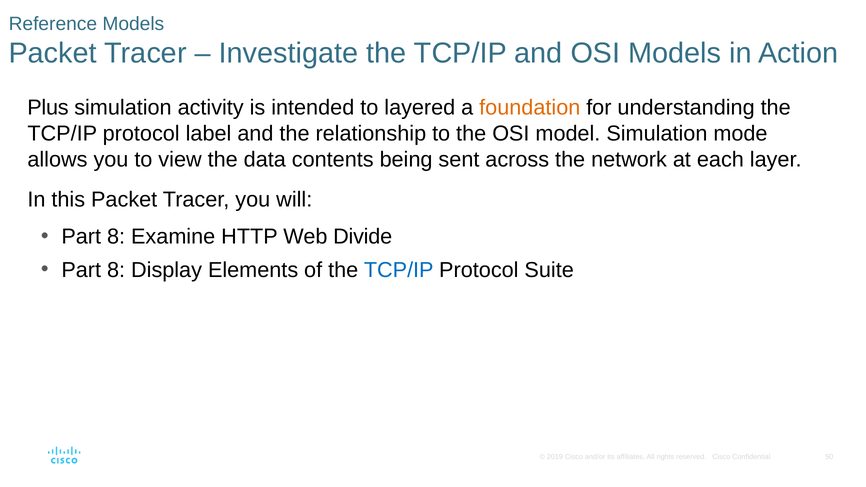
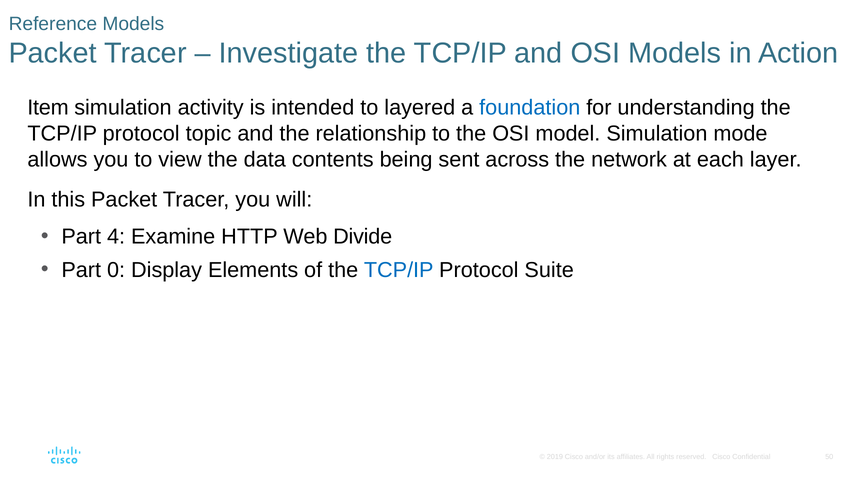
Plus: Plus -> Item
foundation colour: orange -> blue
label: label -> topic
8 at (116, 237): 8 -> 4
8 at (116, 270): 8 -> 0
